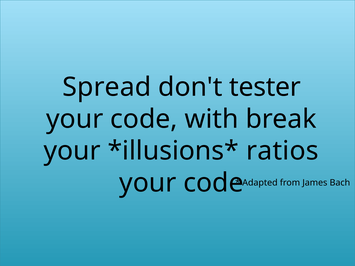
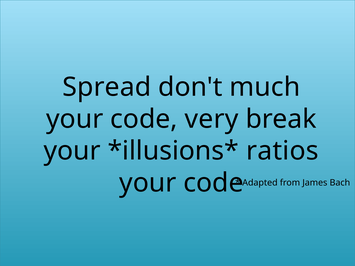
tester: tester -> much
with: with -> very
